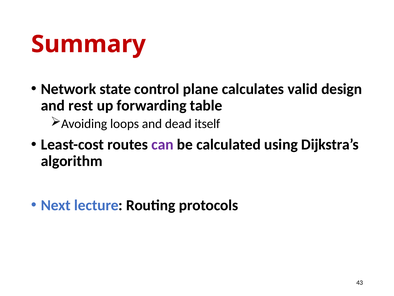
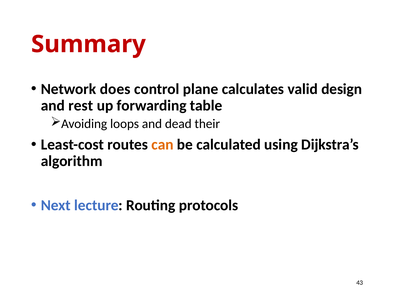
state: state -> does
itself: itself -> their
can colour: purple -> orange
